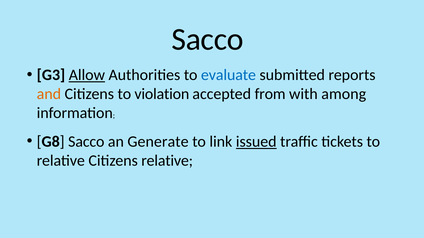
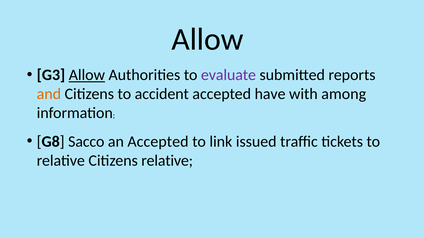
Sacco at (208, 39): Sacco -> Allow
evaluate colour: blue -> purple
violation: violation -> accident
from: from -> have
an Generate: Generate -> Accepted
issued underline: present -> none
